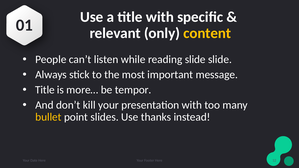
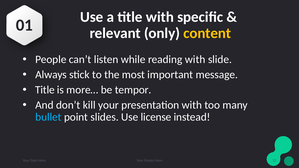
reading slide: slide -> with
bullet colour: yellow -> light blue
thanks: thanks -> license
